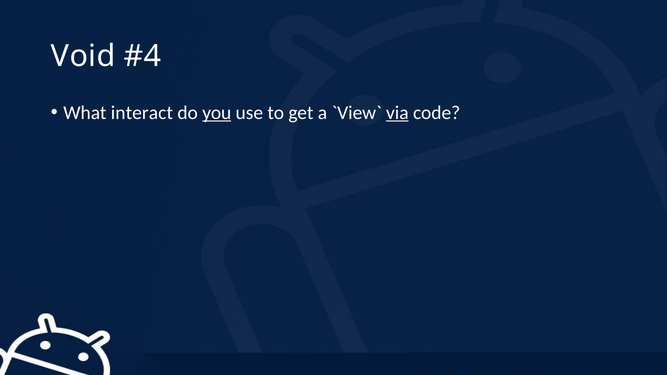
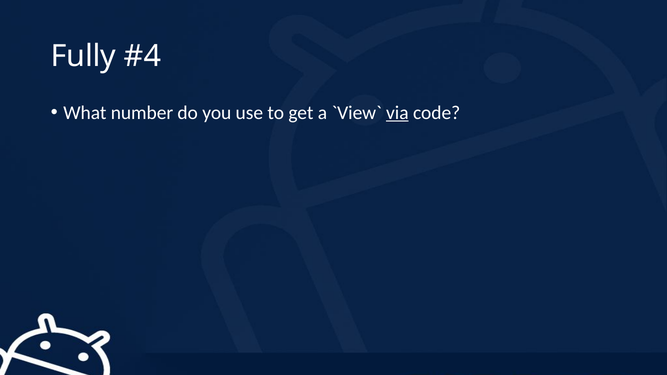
Void: Void -> Fully
interact: interact -> number
you underline: present -> none
